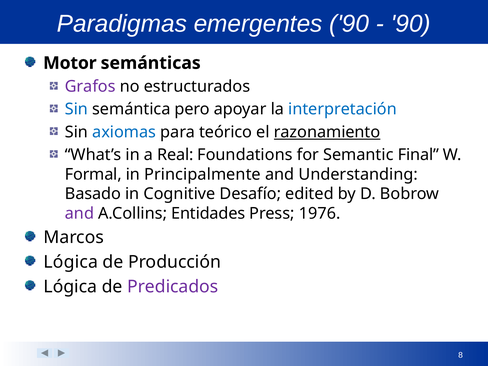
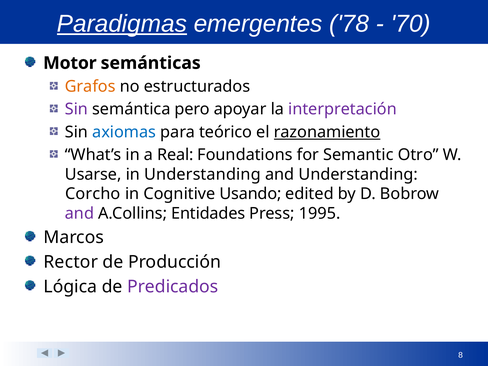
Paradigmas underline: none -> present
emergentes 90: 90 -> 78
90 at (411, 24): 90 -> 70
Grafos colour: purple -> orange
Sin at (76, 109) colour: blue -> purple
interpretación colour: blue -> purple
Final: Final -> Otro
Formal: Formal -> Usarse
in Principalmente: Principalmente -> Understanding
Basado: Basado -> Corcho
Desafío: Desafío -> Usando
1976: 1976 -> 1995
Lógica at (71, 262): Lógica -> Rector
